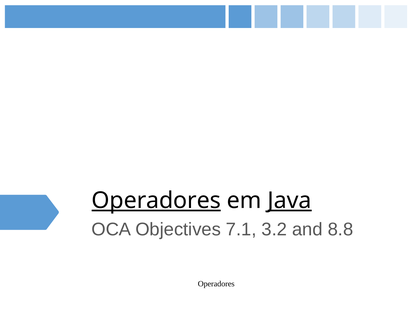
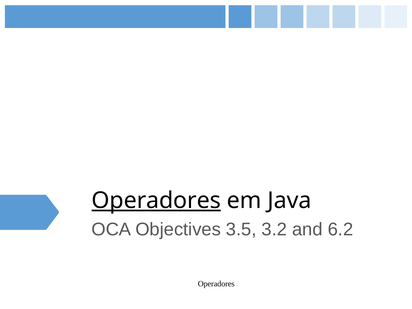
Java underline: present -> none
7.1: 7.1 -> 3.5
8.8: 8.8 -> 6.2
